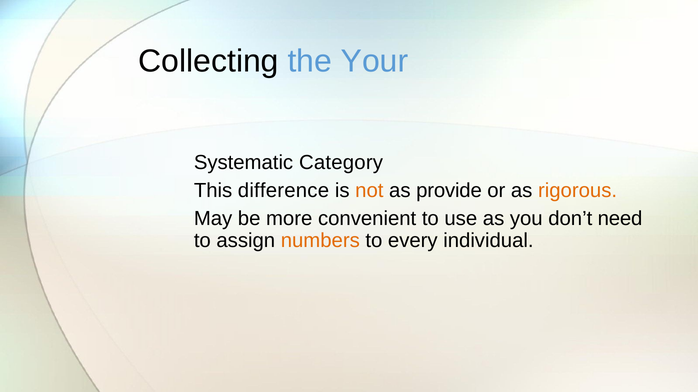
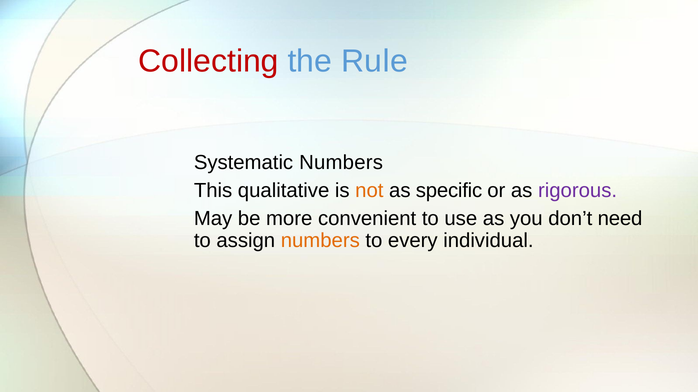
Collecting colour: black -> red
Your: Your -> Rule
Systematic Category: Category -> Numbers
difference: difference -> qualitative
provide: provide -> specific
rigorous colour: orange -> purple
